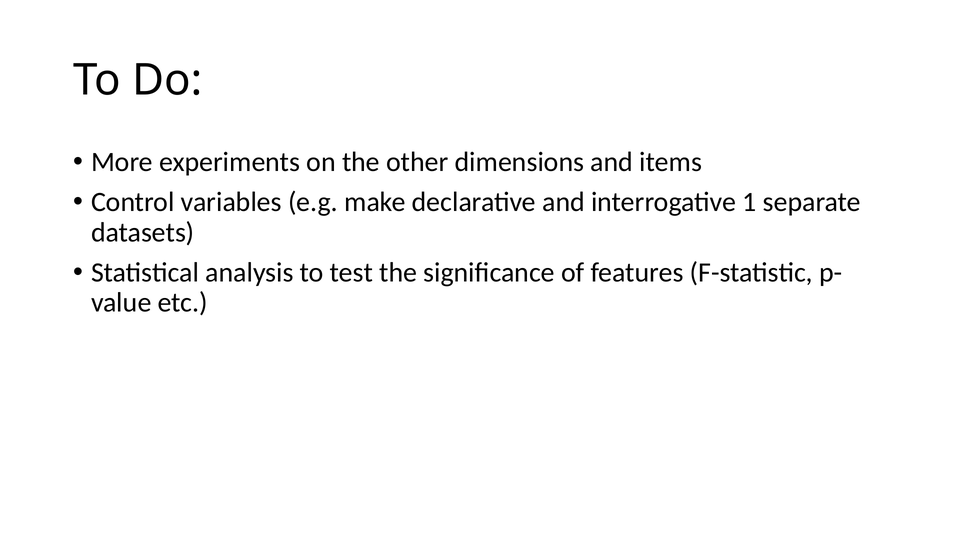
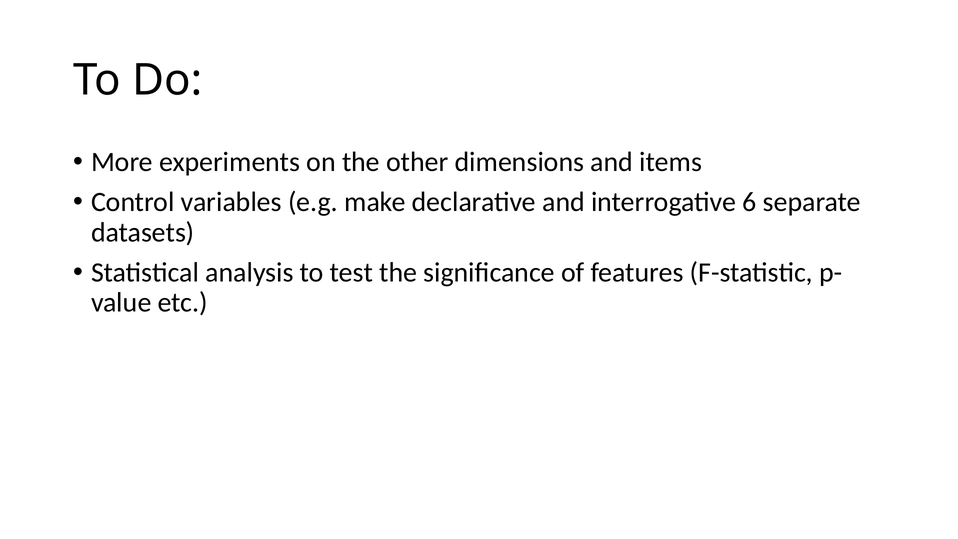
1: 1 -> 6
